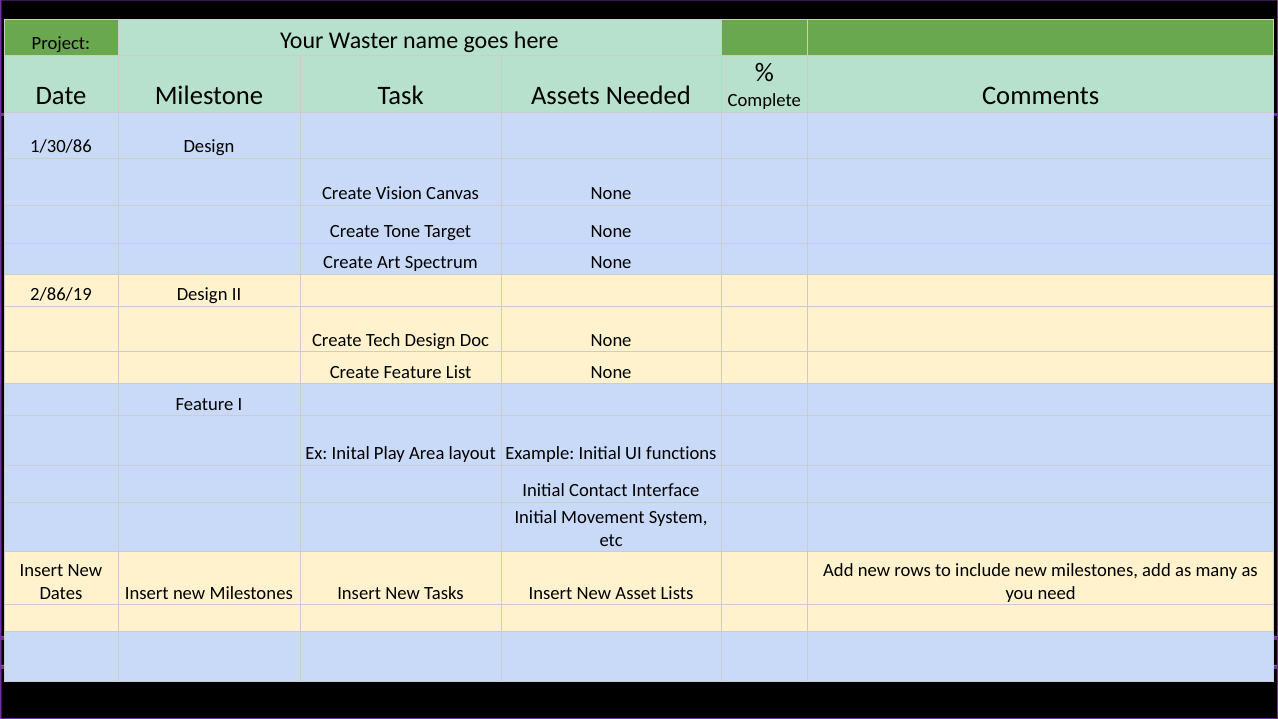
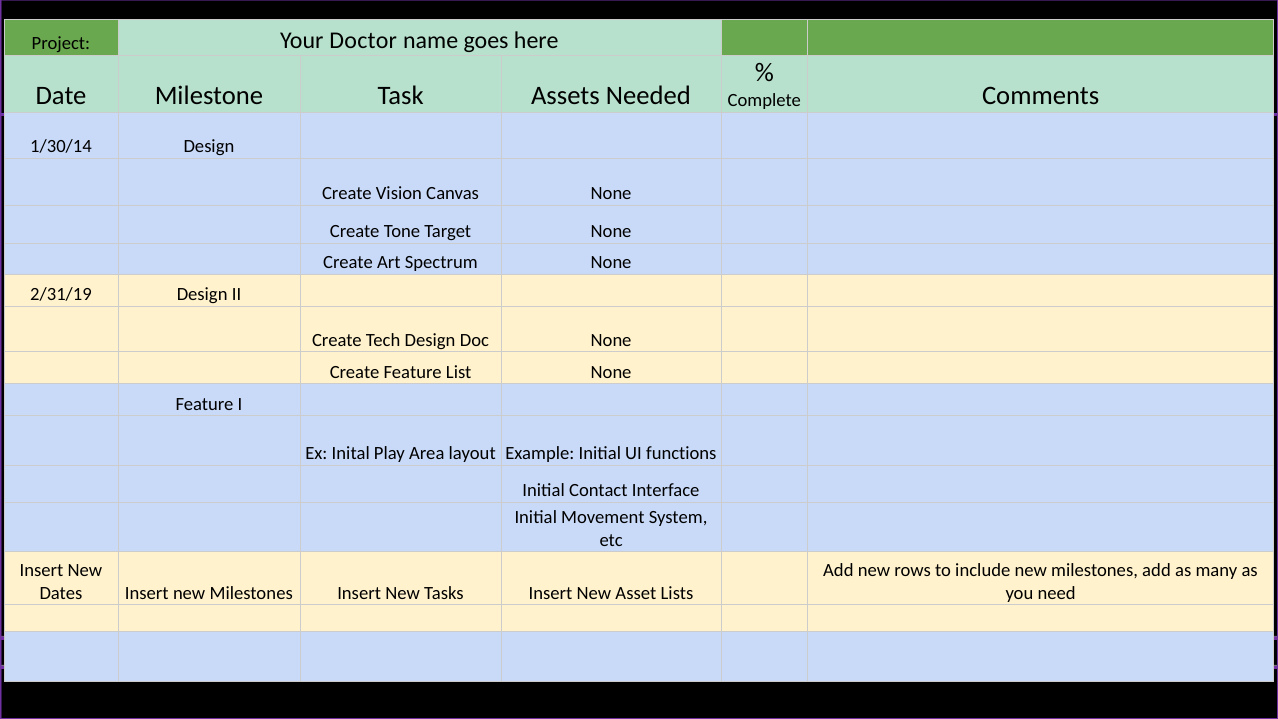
Waster: Waster -> Doctor
1/30/86: 1/30/86 -> 1/30/14
2/86/19: 2/86/19 -> 2/31/19
